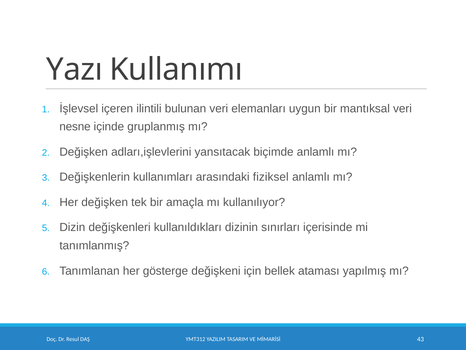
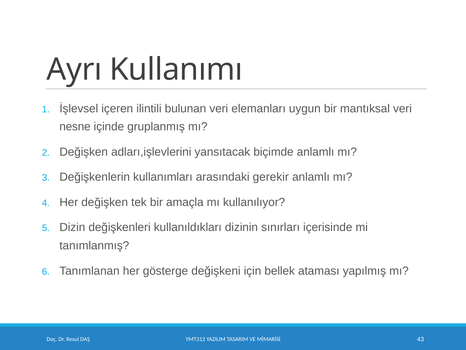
Yazı: Yazı -> Ayrı
fiziksel: fiziksel -> gerekir
